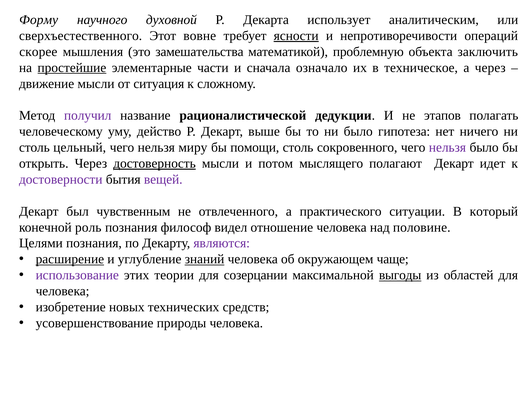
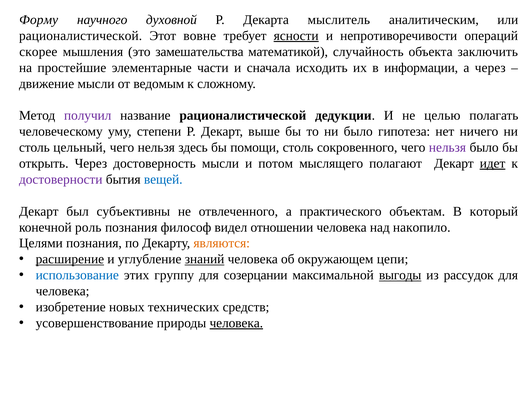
использует: использует -> мыслитель
сверхъестественного at (81, 36): сверхъестественного -> рационалистической
проблемную: проблемную -> случайность
простейшие underline: present -> none
означало: означало -> исходить
техническое: техническое -> информации
ситуация: ситуация -> ведомым
этапов: этапов -> целью
действо: действо -> степени
миру: миру -> здесь
достоверность underline: present -> none
идет underline: none -> present
вещей colour: purple -> blue
чувственным: чувственным -> субъективны
ситуации: ситуации -> объектам
отношение: отношение -> отношении
половине: половине -> накопило
являются colour: purple -> orange
чаще: чаще -> цепи
использование colour: purple -> blue
теории: теории -> группу
областей: областей -> рассудок
человека at (236, 323) underline: none -> present
